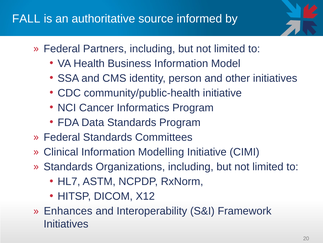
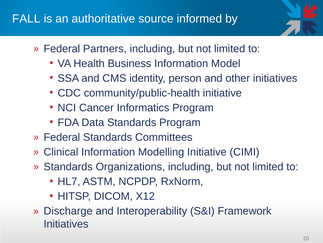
Enhances: Enhances -> Discharge
